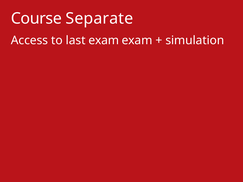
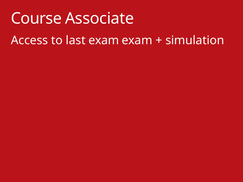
Separate: Separate -> Associate
